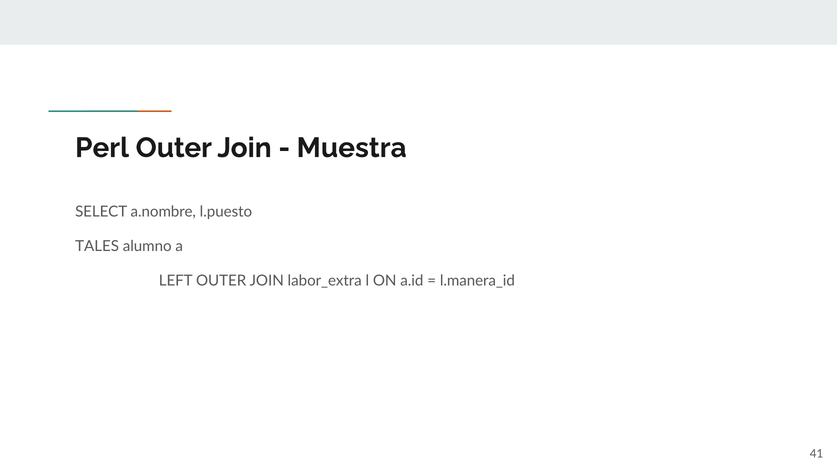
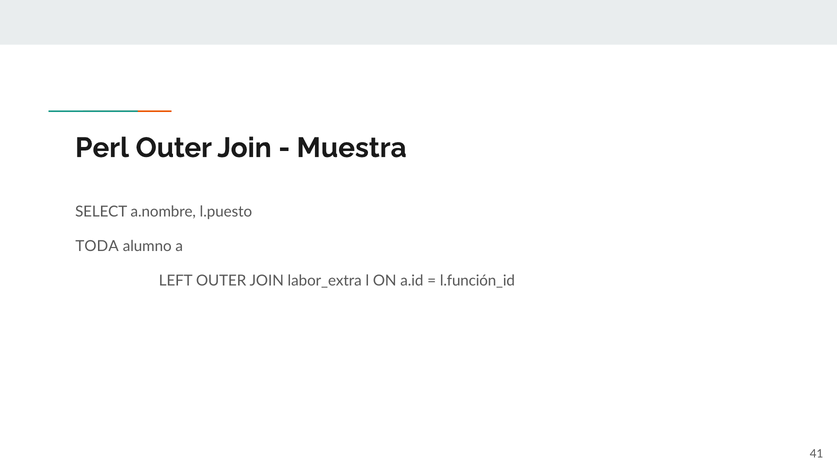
TALES: TALES -> TODA
l.manera_id: l.manera_id -> l.función_id
